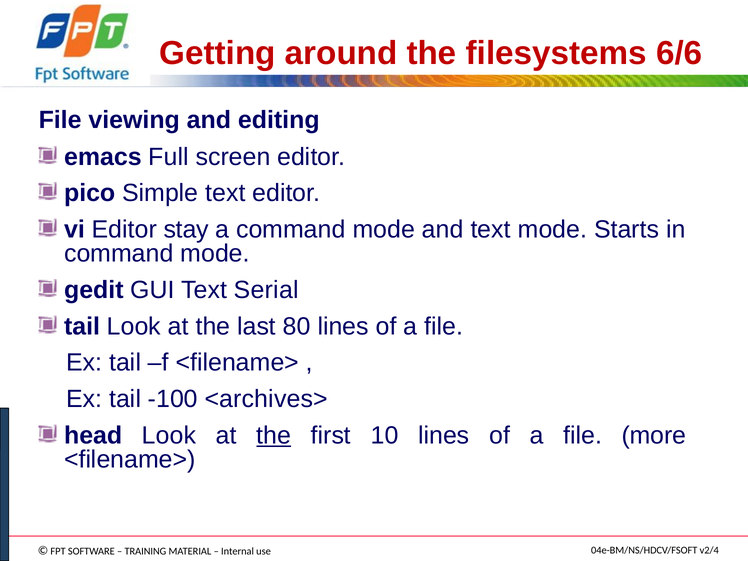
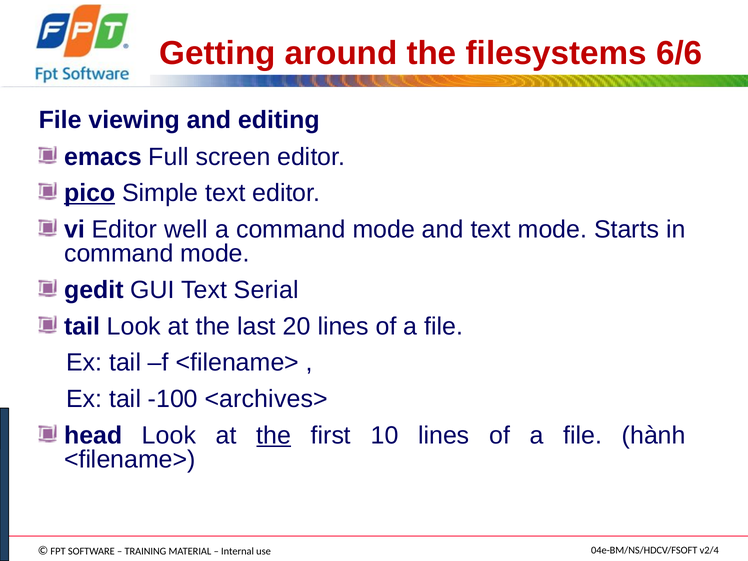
pico underline: none -> present
stay: stay -> well
80: 80 -> 20
more: more -> hành
